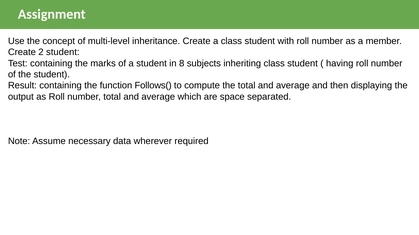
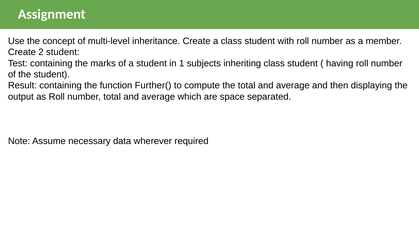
8: 8 -> 1
Follows(: Follows( -> Further(
